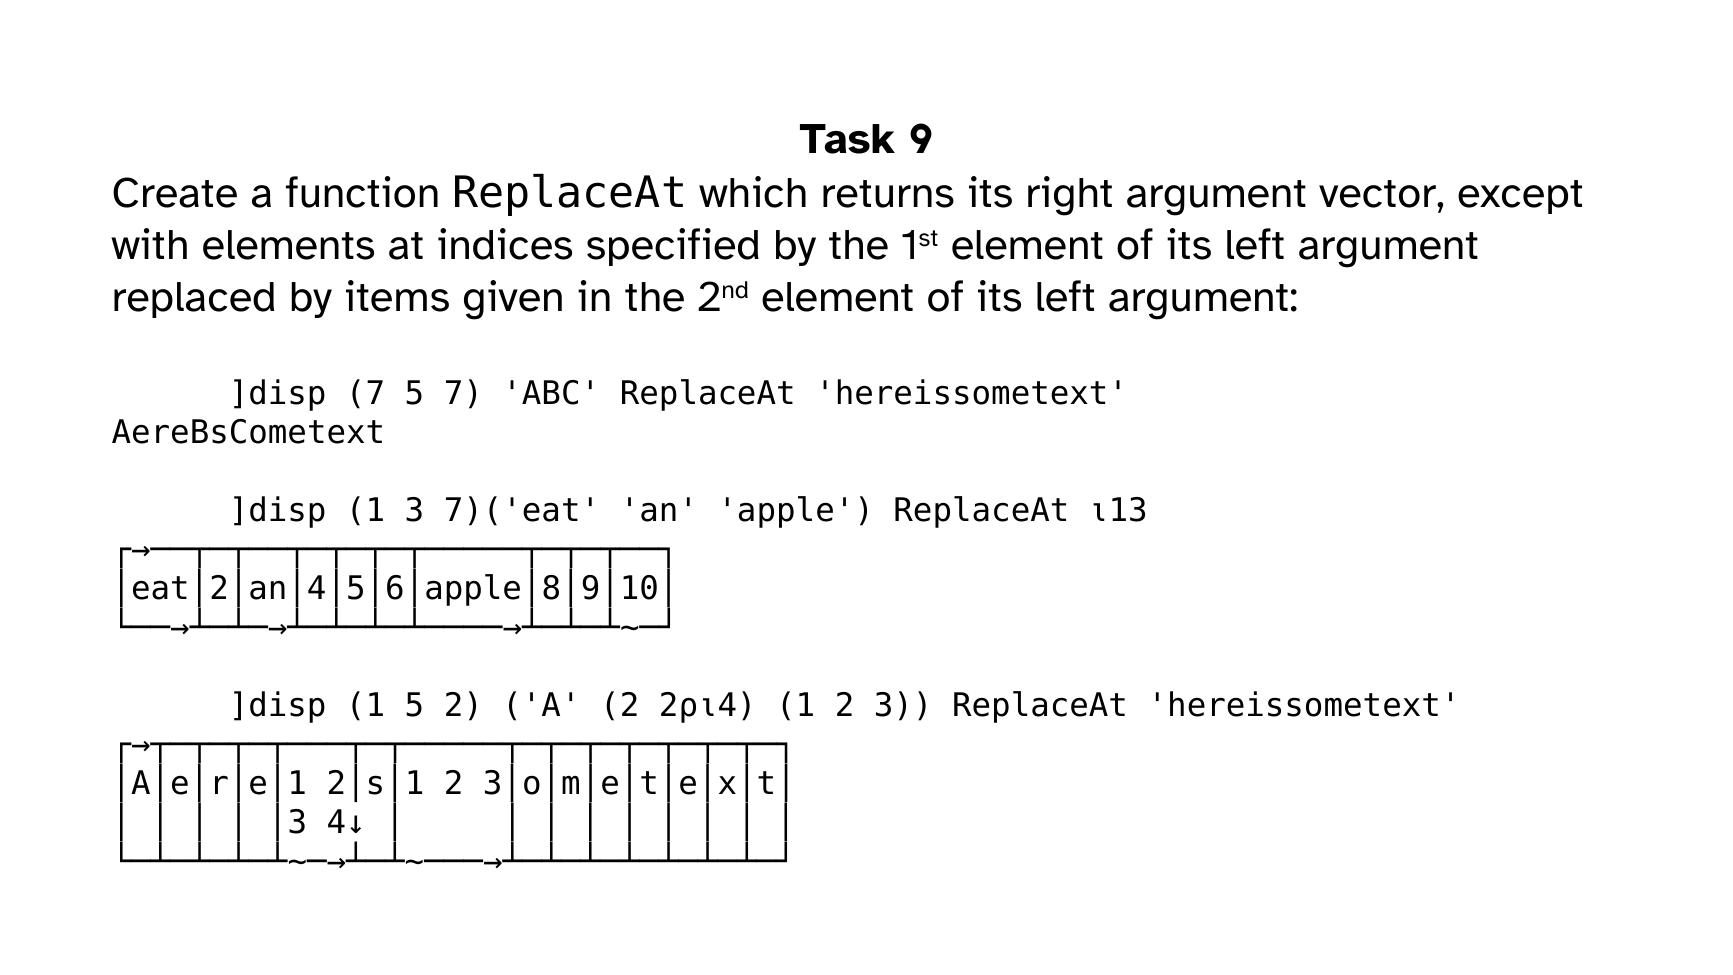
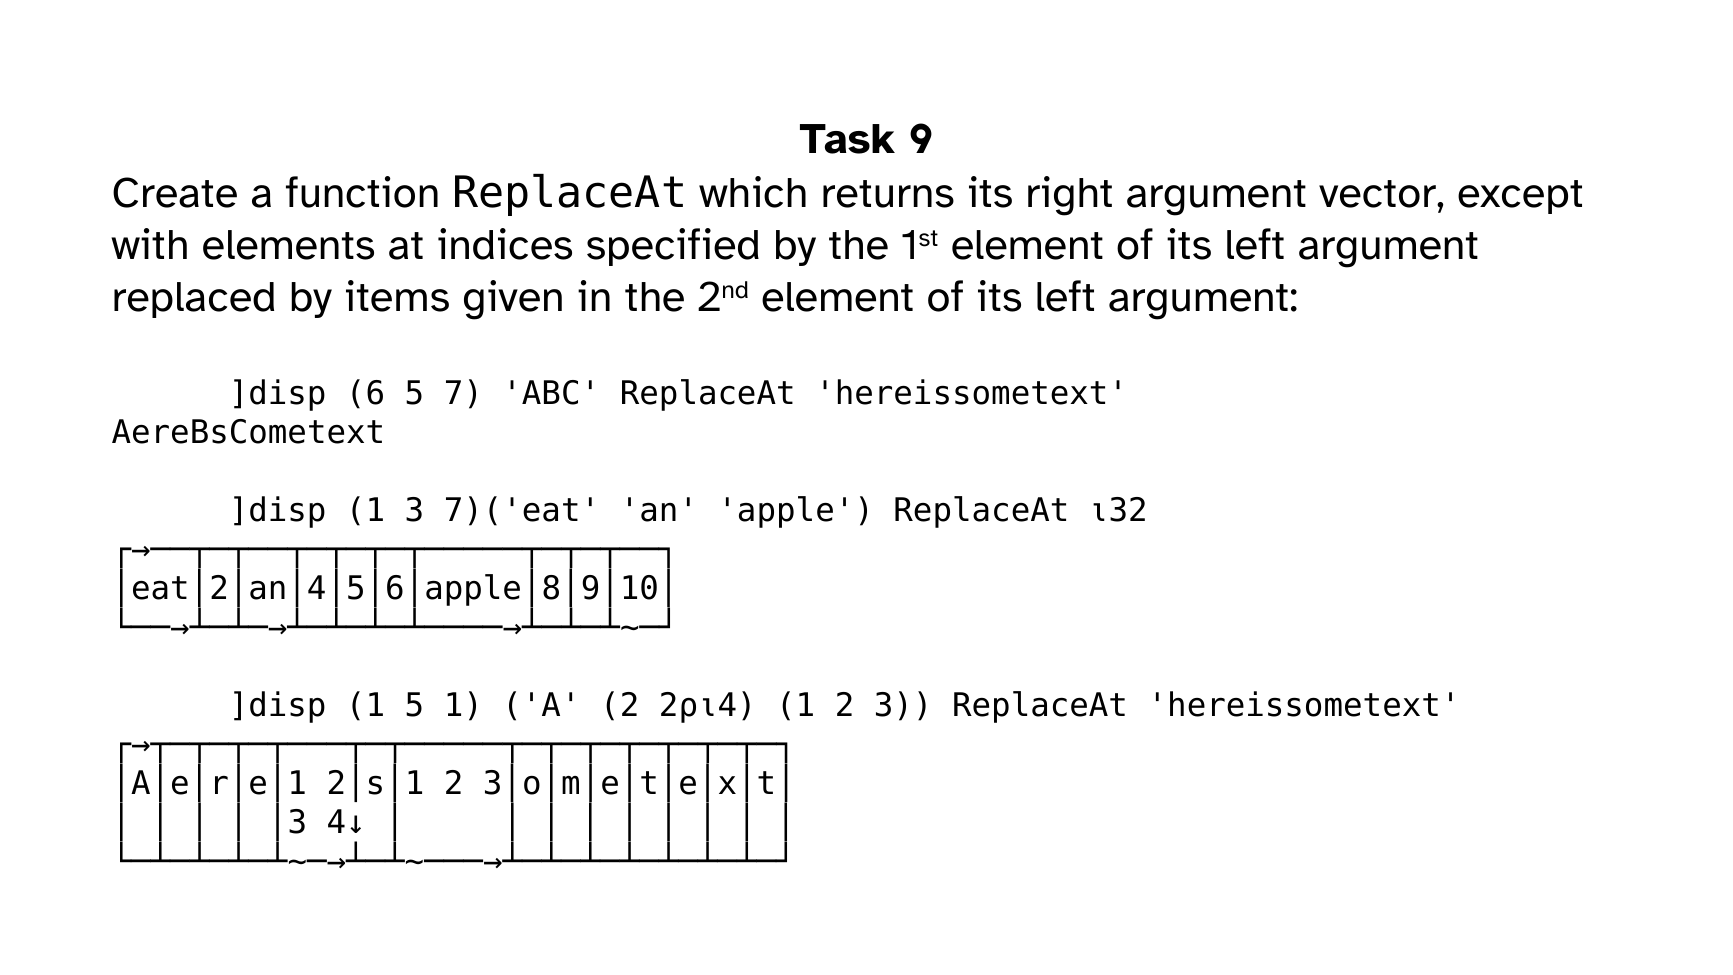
]disp 7: 7 -> 6
⍳13: ⍳13 -> ⍳32
5 2: 2 -> 1
